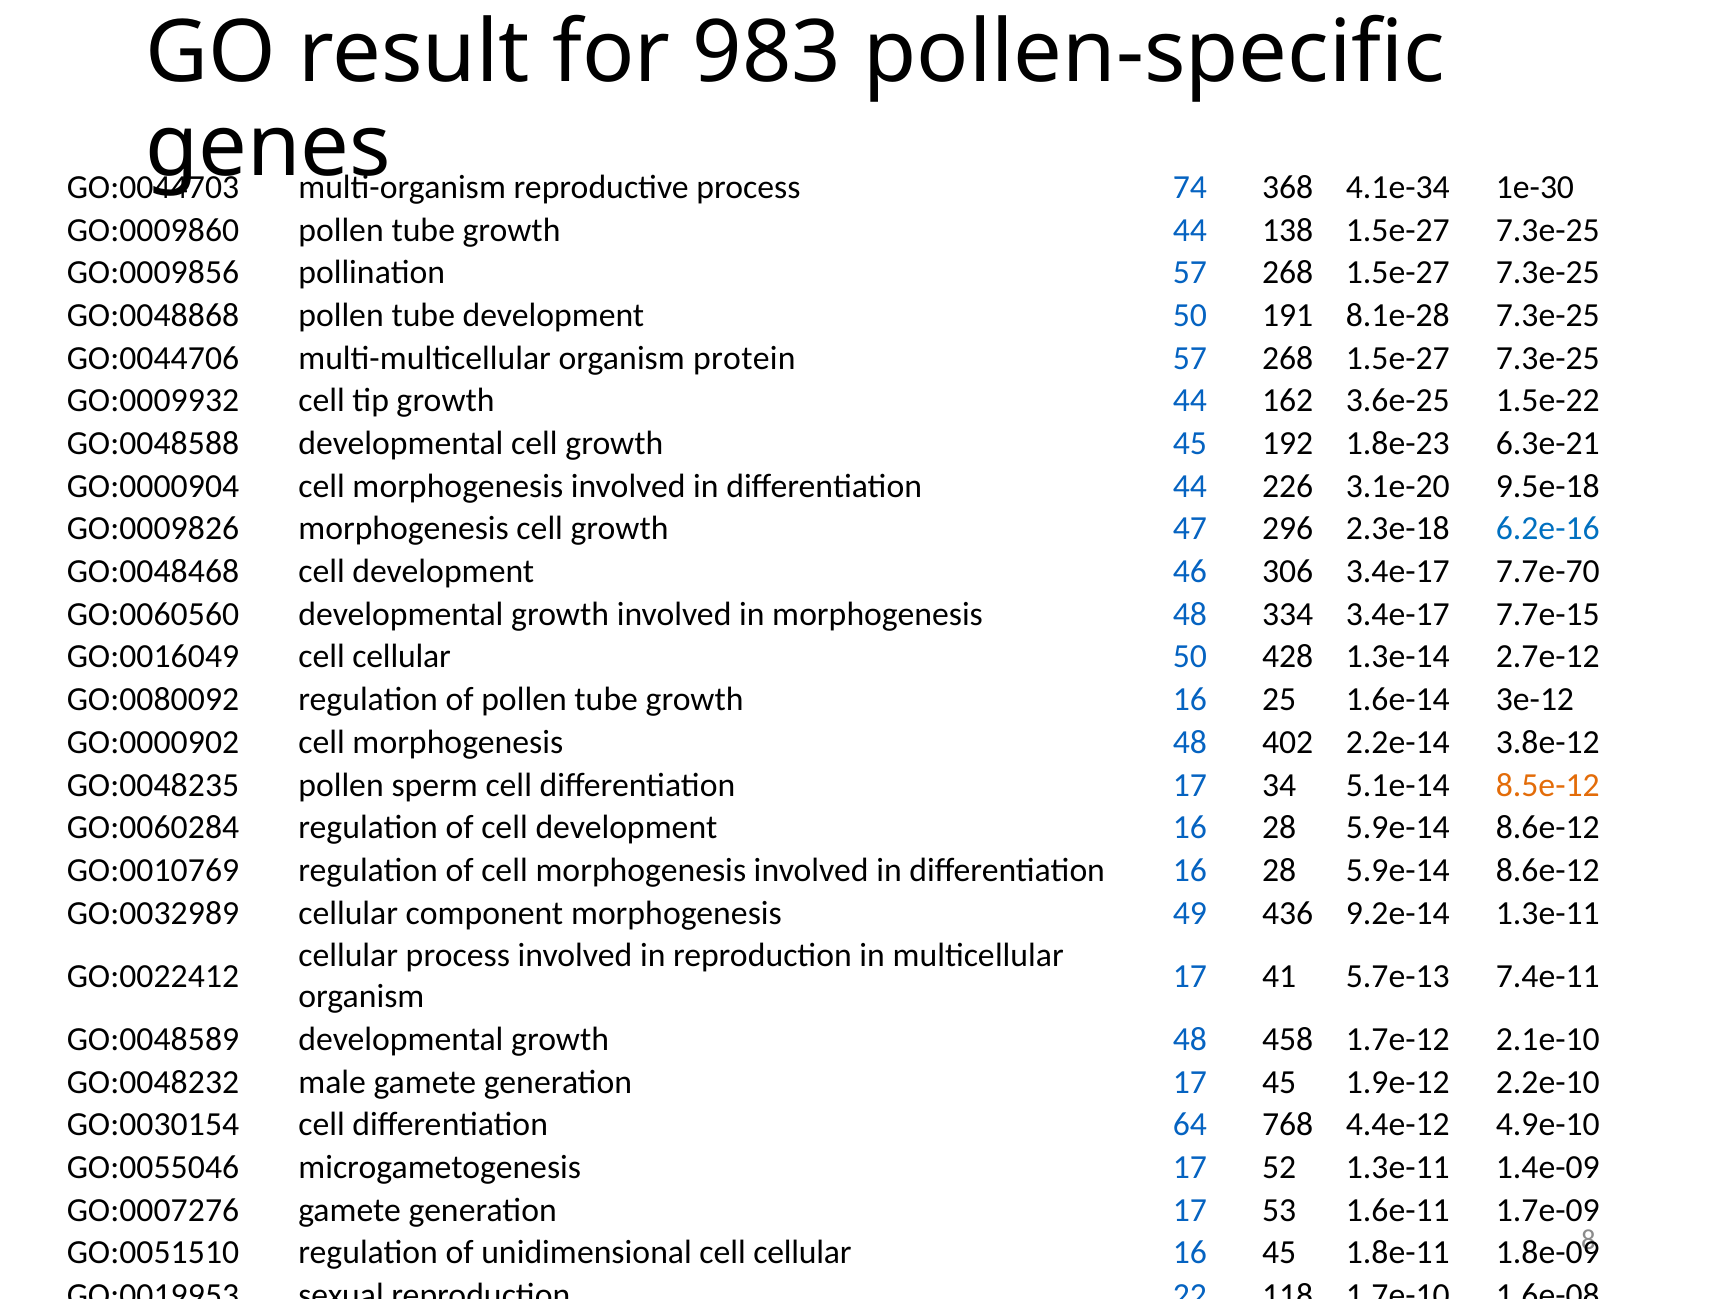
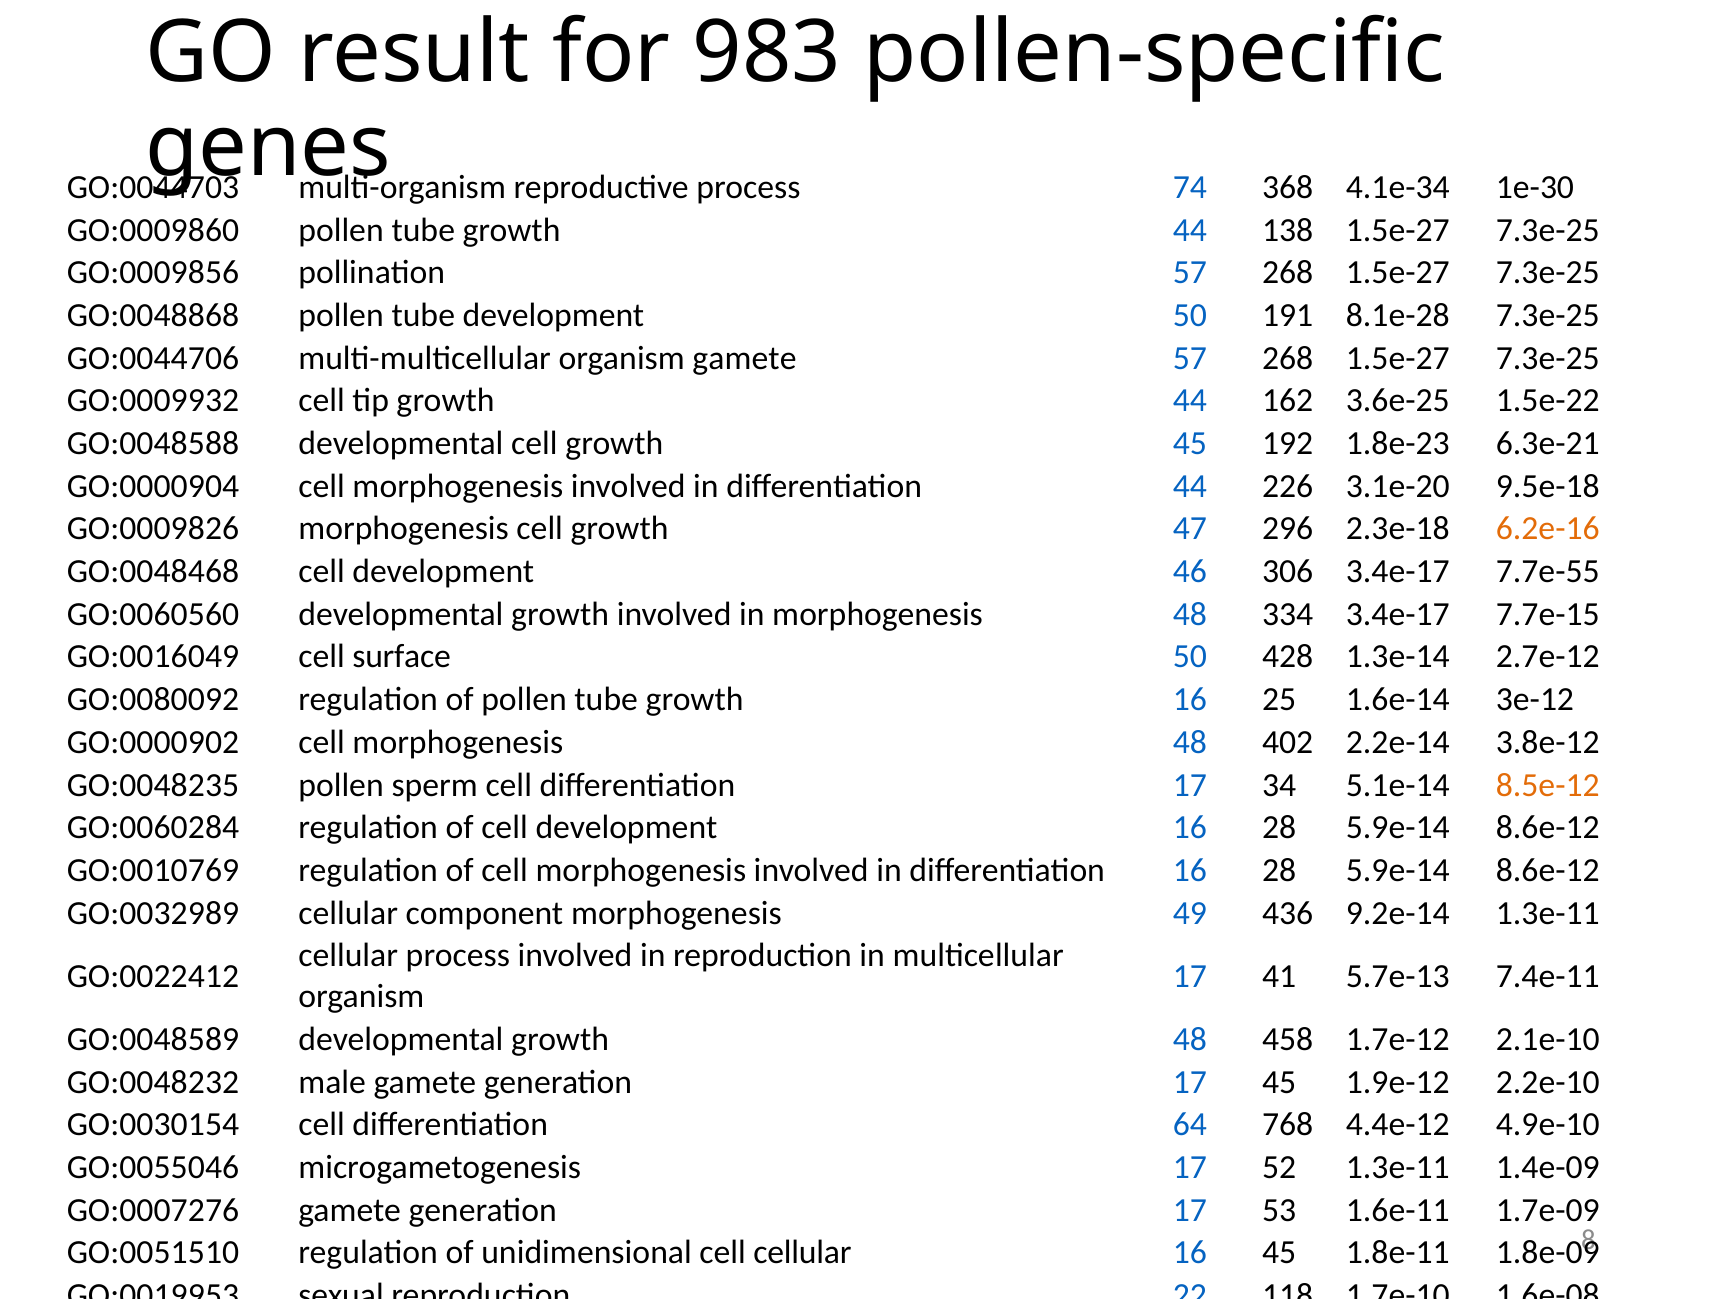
organism protein: protein -> gamete
6.2e-16 colour: blue -> orange
7.7e-70: 7.7e-70 -> 7.7e-55
GO:0016049 cell cellular: cellular -> surface
